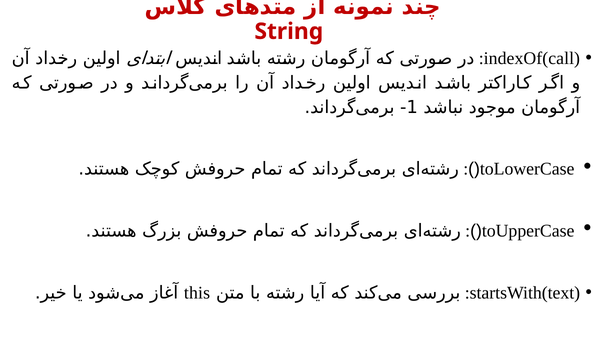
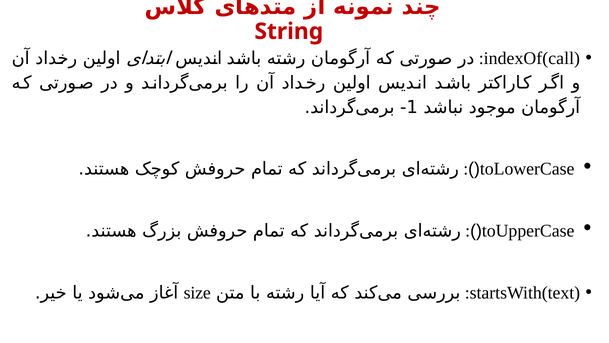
this: this -> size
